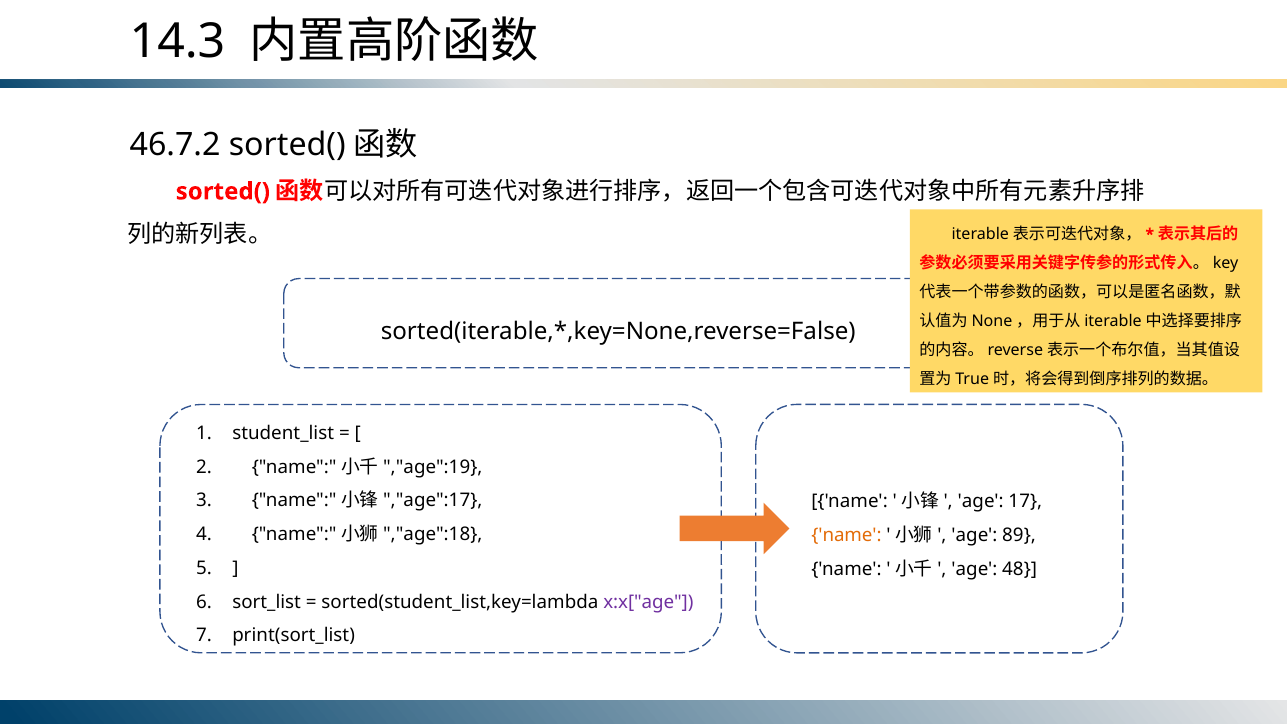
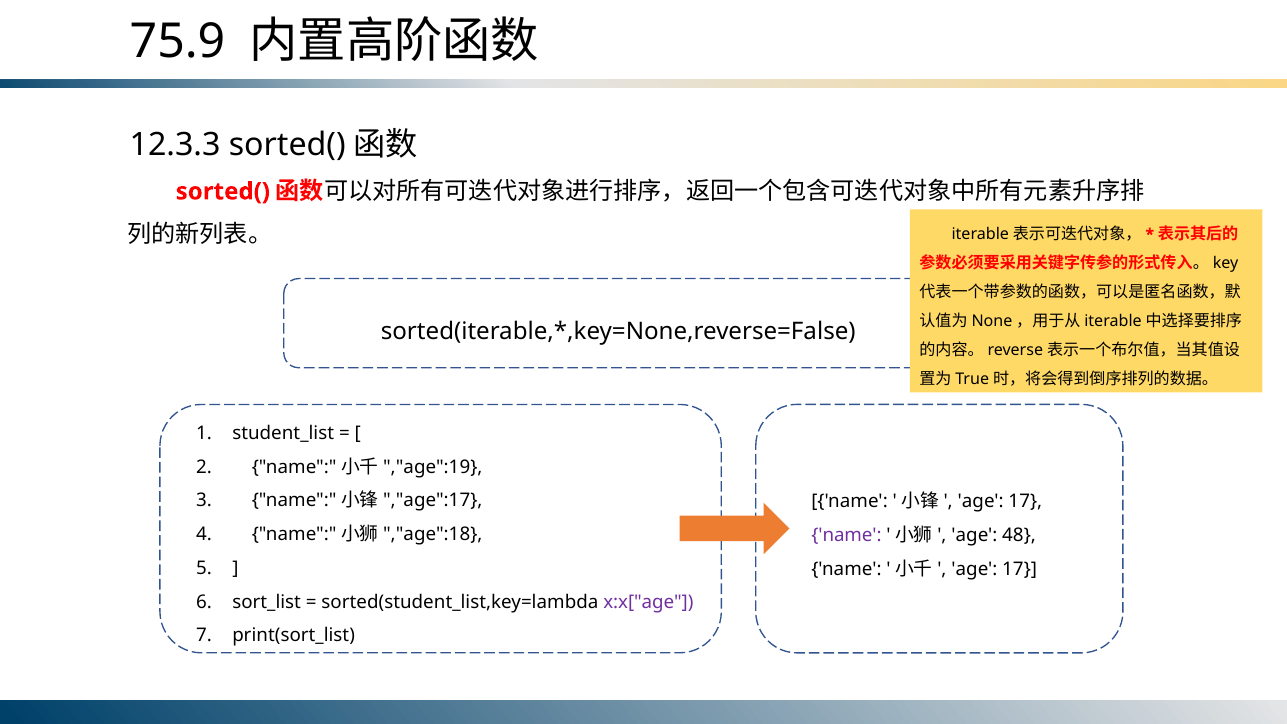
14.3: 14.3 -> 75.9
46.7.2: 46.7.2 -> 12.3.3
name at (846, 535) colour: orange -> purple
89: 89 -> 48
48 at (1020, 569): 48 -> 17
